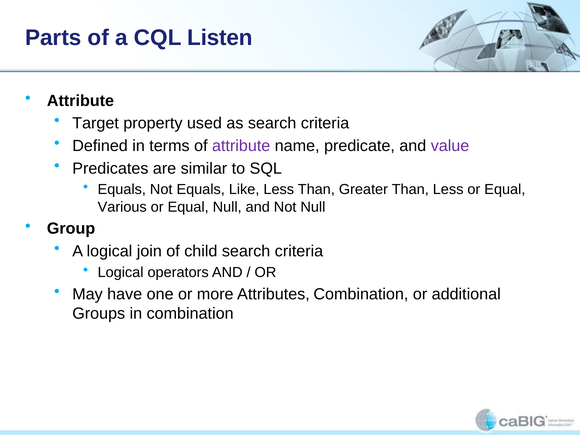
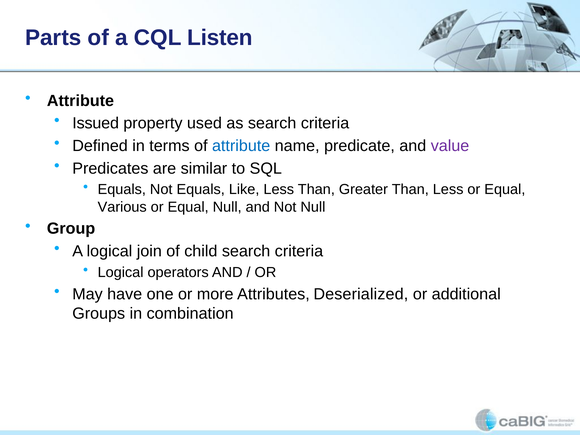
Target: Target -> Issued
attribute at (241, 146) colour: purple -> blue
Attributes Combination: Combination -> Deserialized
